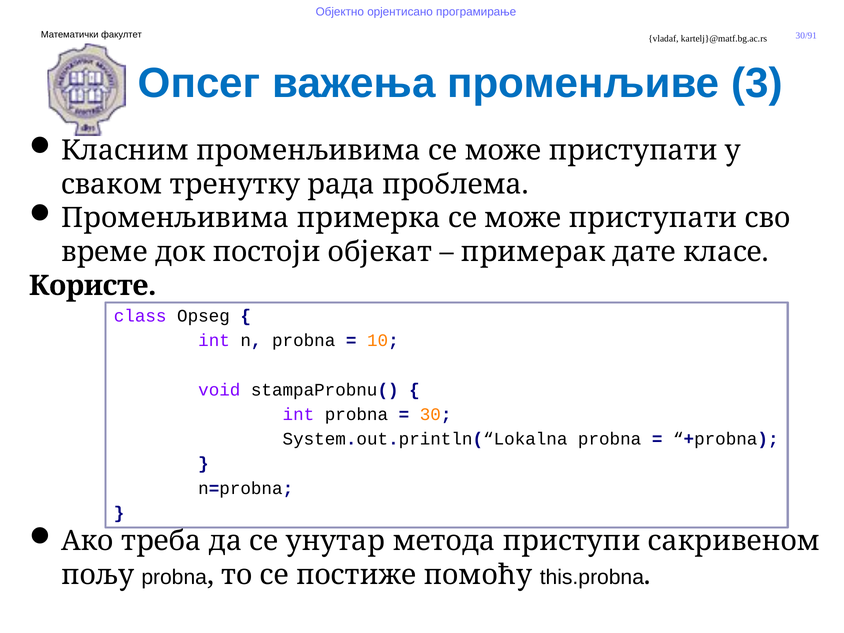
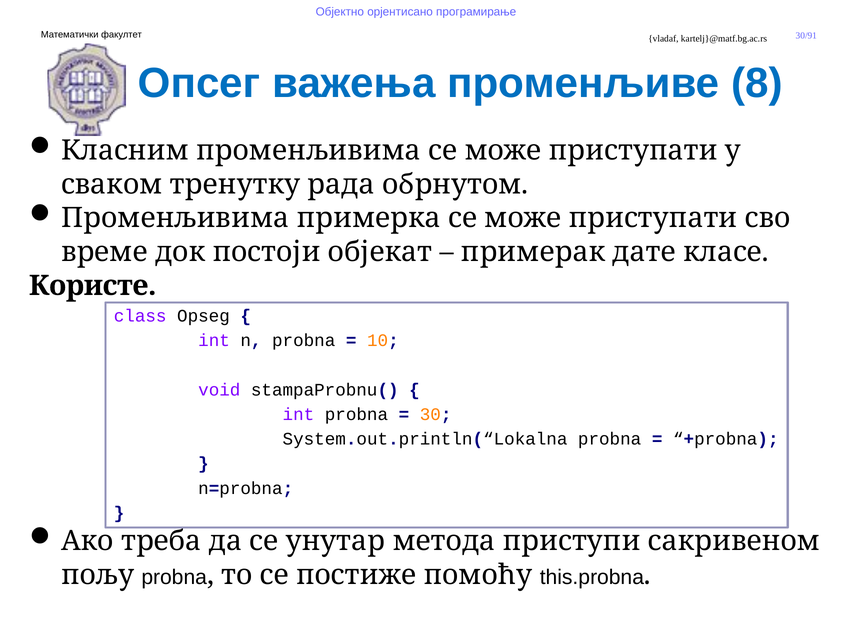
3: 3 -> 8
проблема: проблема -> обрнутом
